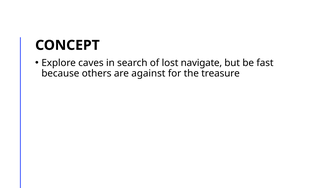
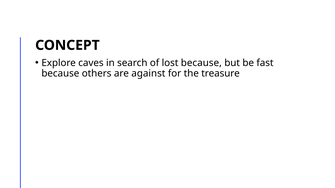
lost navigate: navigate -> because
